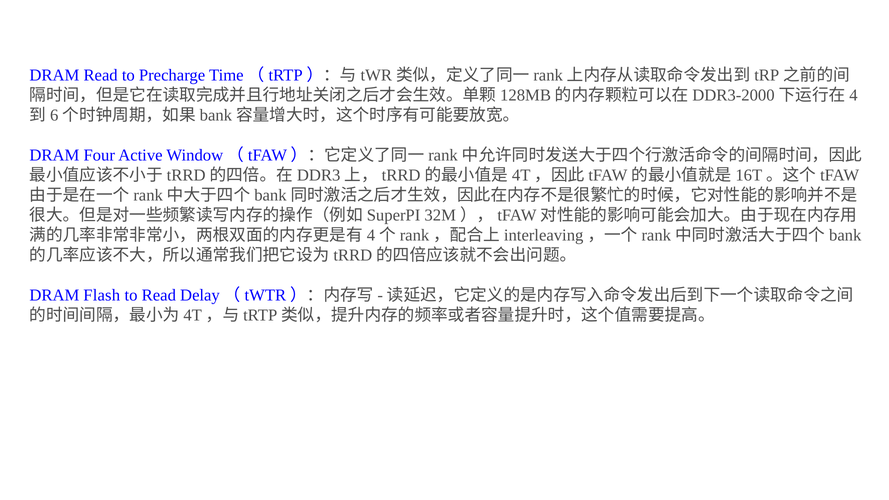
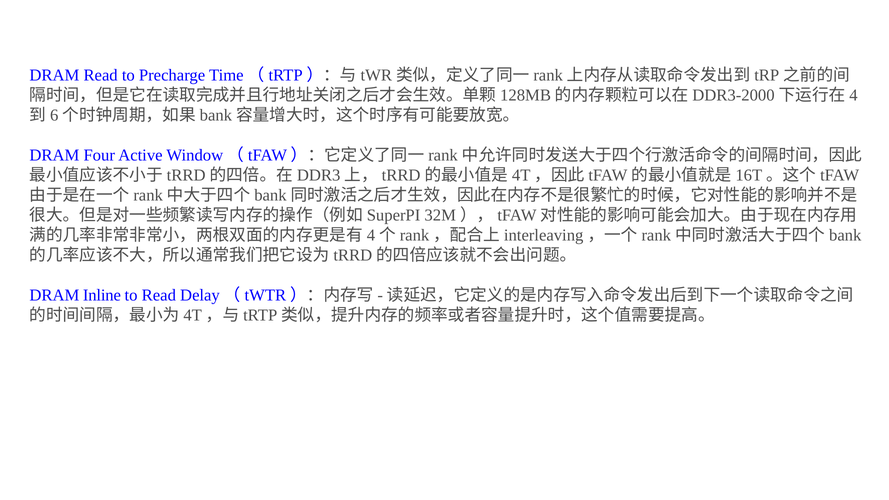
Flash: Flash -> Inline
